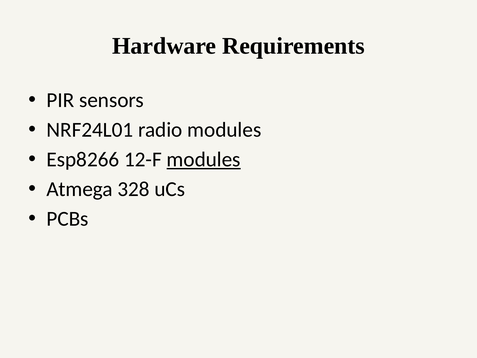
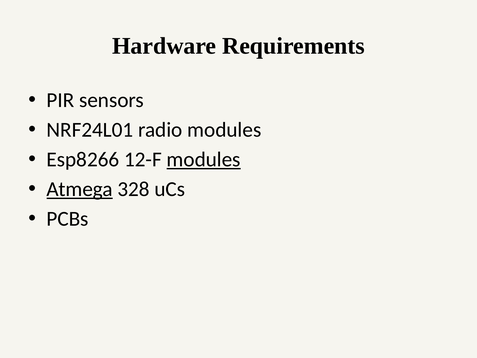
Atmega underline: none -> present
